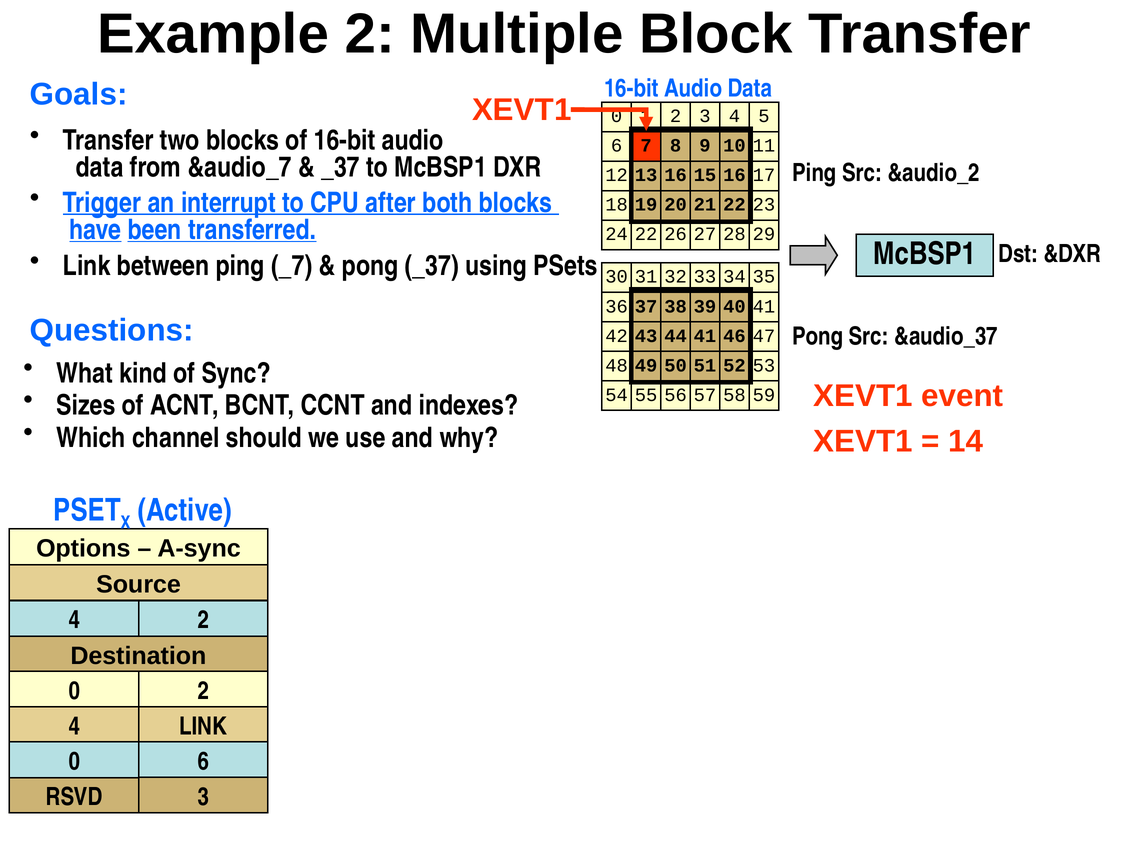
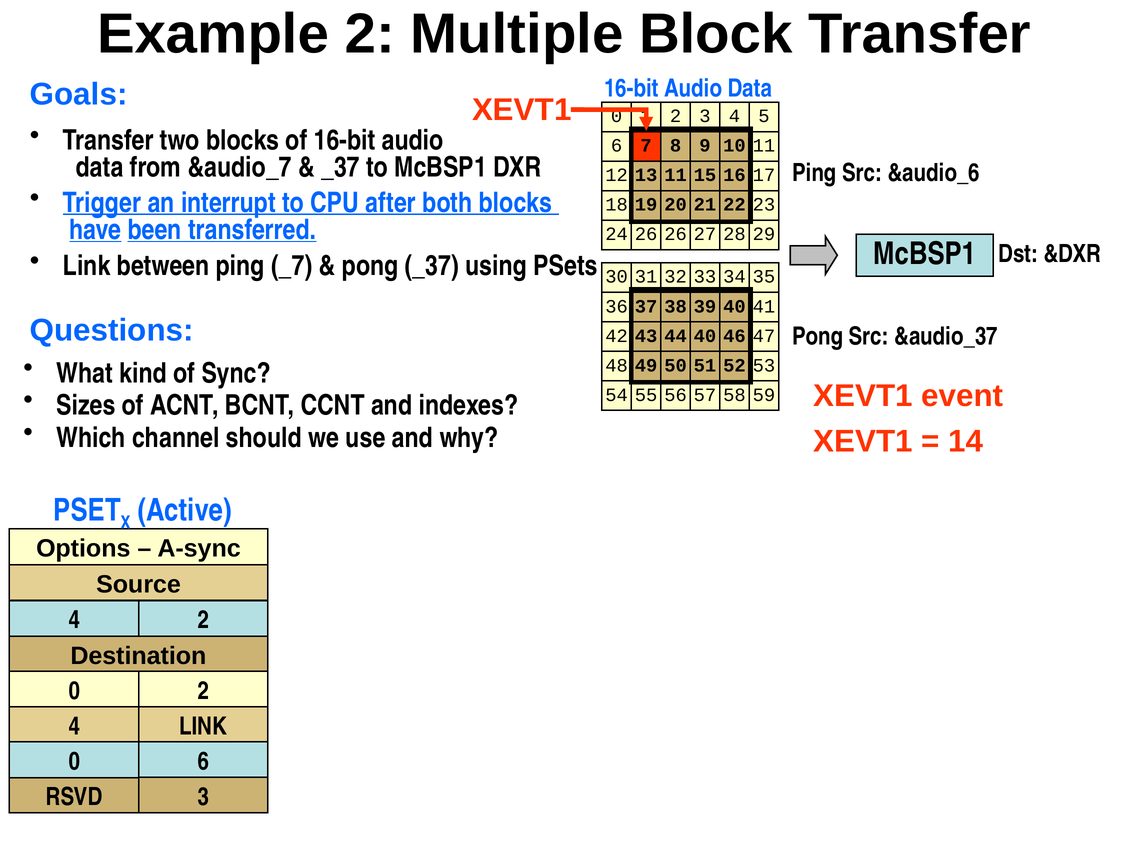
&audio_2: &audio_2 -> &audio_6
13 16: 16 -> 11
24 22: 22 -> 26
44 41: 41 -> 40
